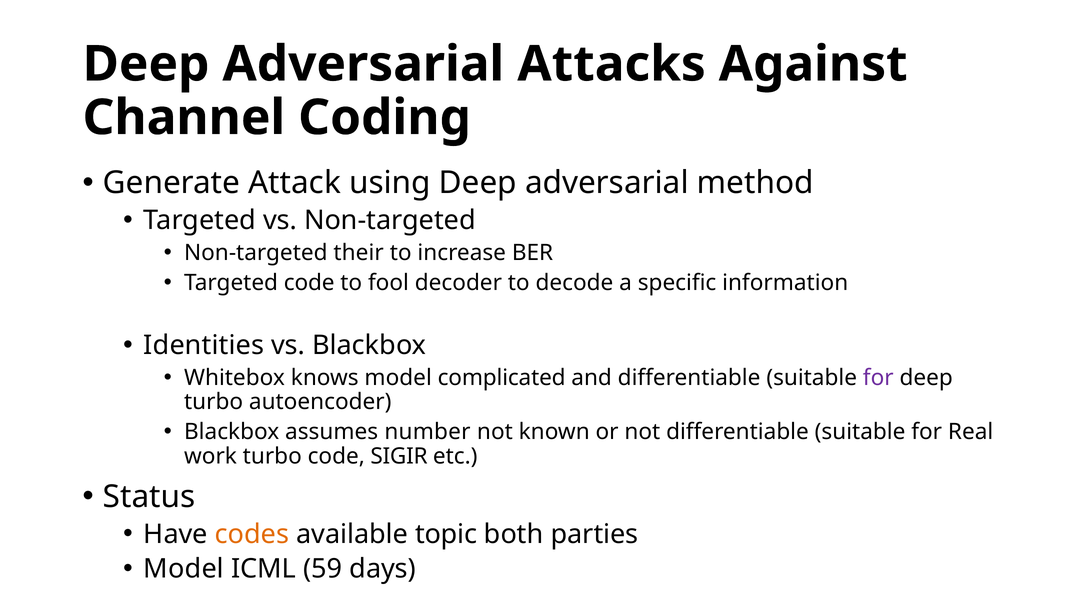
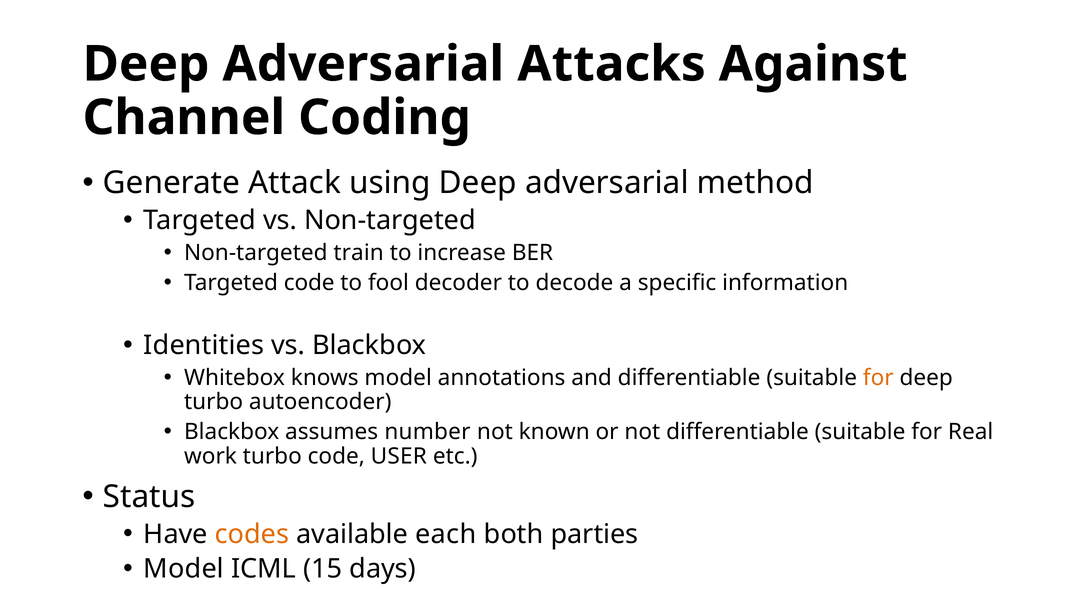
their: their -> train
complicated: complicated -> annotations
for at (878, 378) colour: purple -> orange
SIGIR: SIGIR -> USER
topic: topic -> each
59: 59 -> 15
